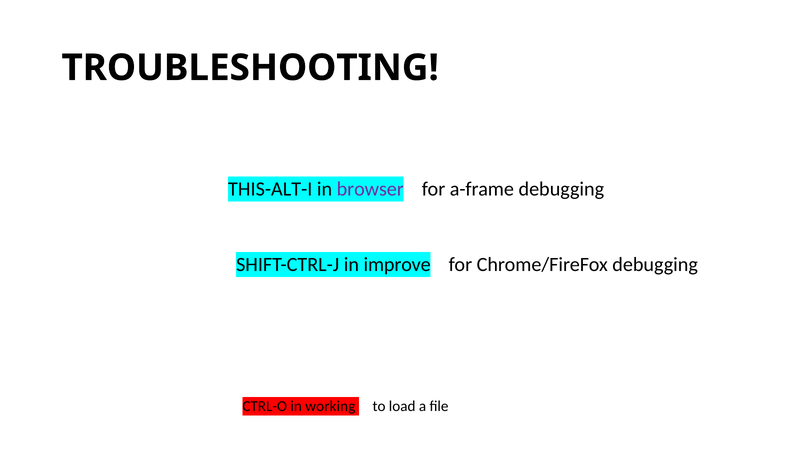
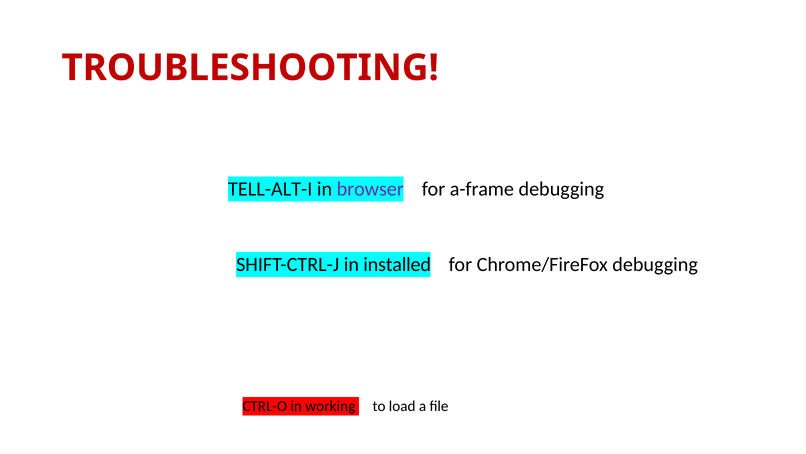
TROUBLESHOOTING colour: black -> red
THIS-ALT-I: THIS-ALT-I -> TELL-ALT-I
improve: improve -> installed
